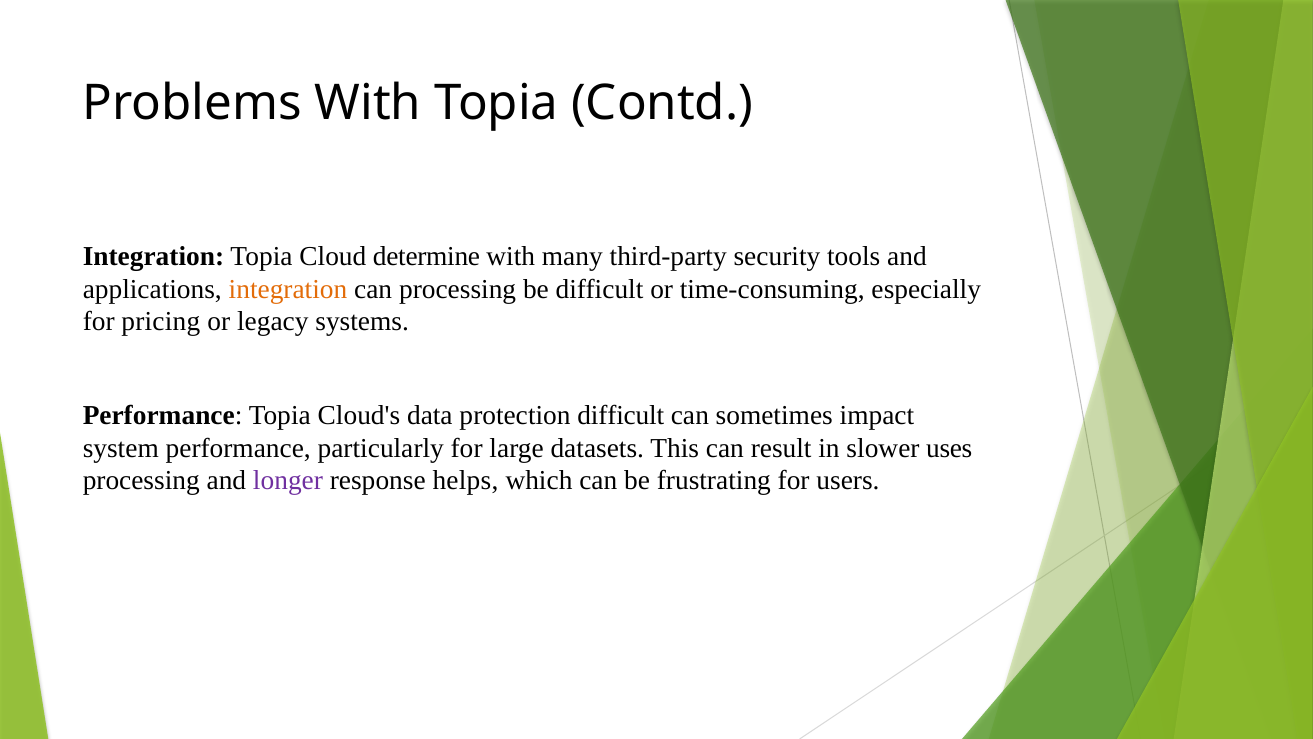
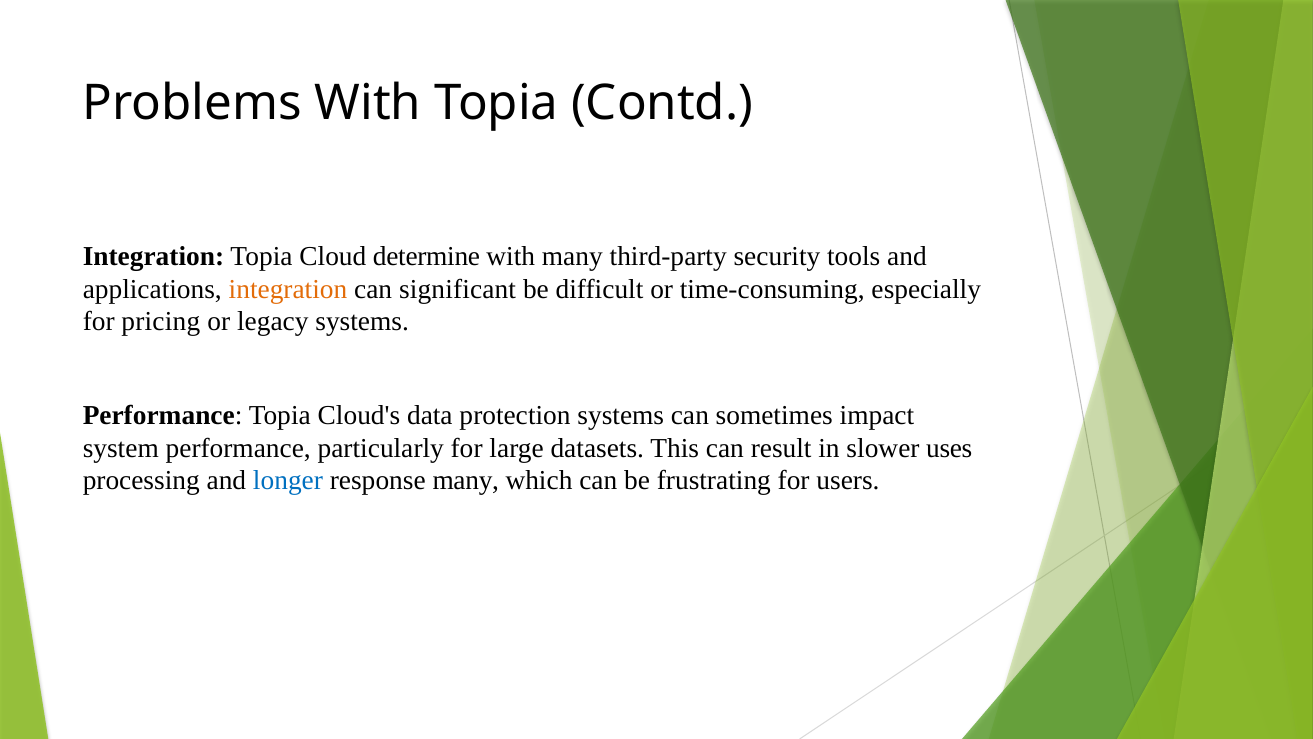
can processing: processing -> significant
protection difficult: difficult -> systems
longer colour: purple -> blue
response helps: helps -> many
